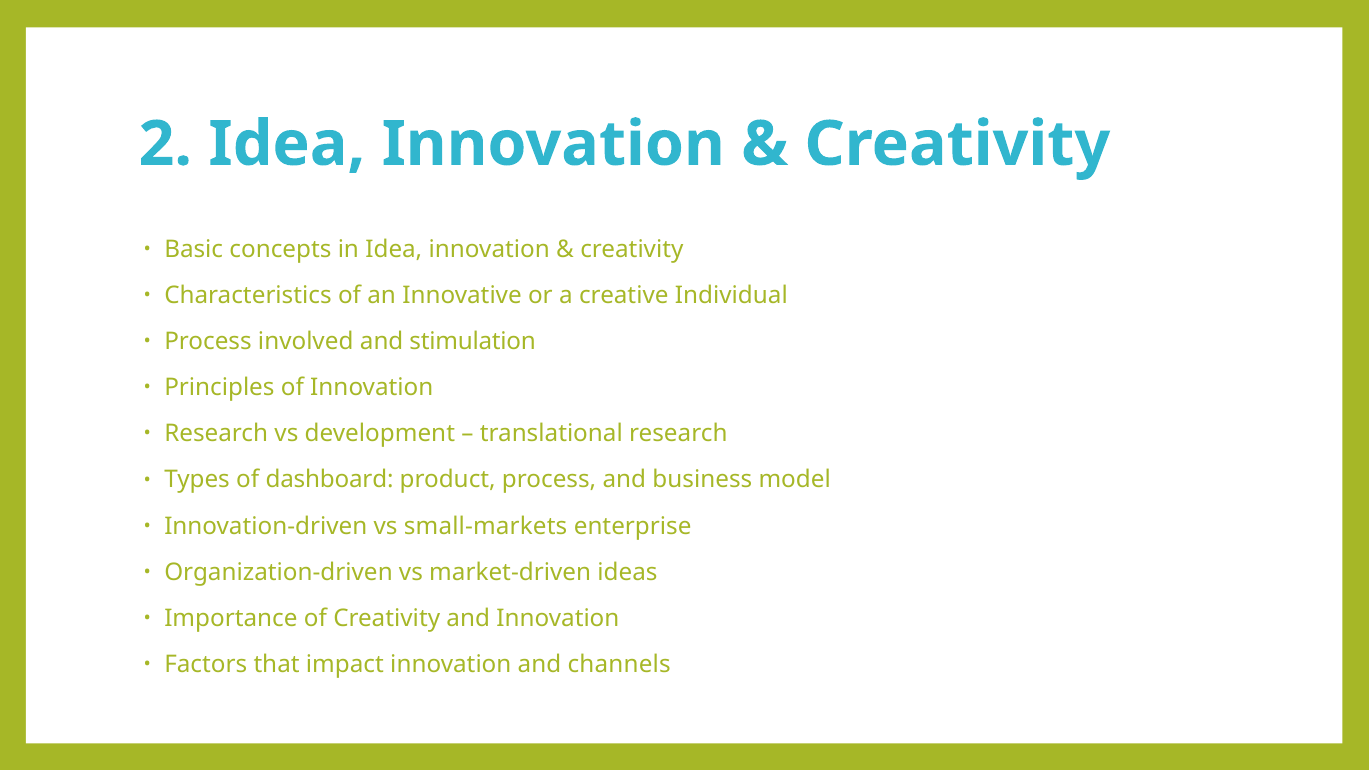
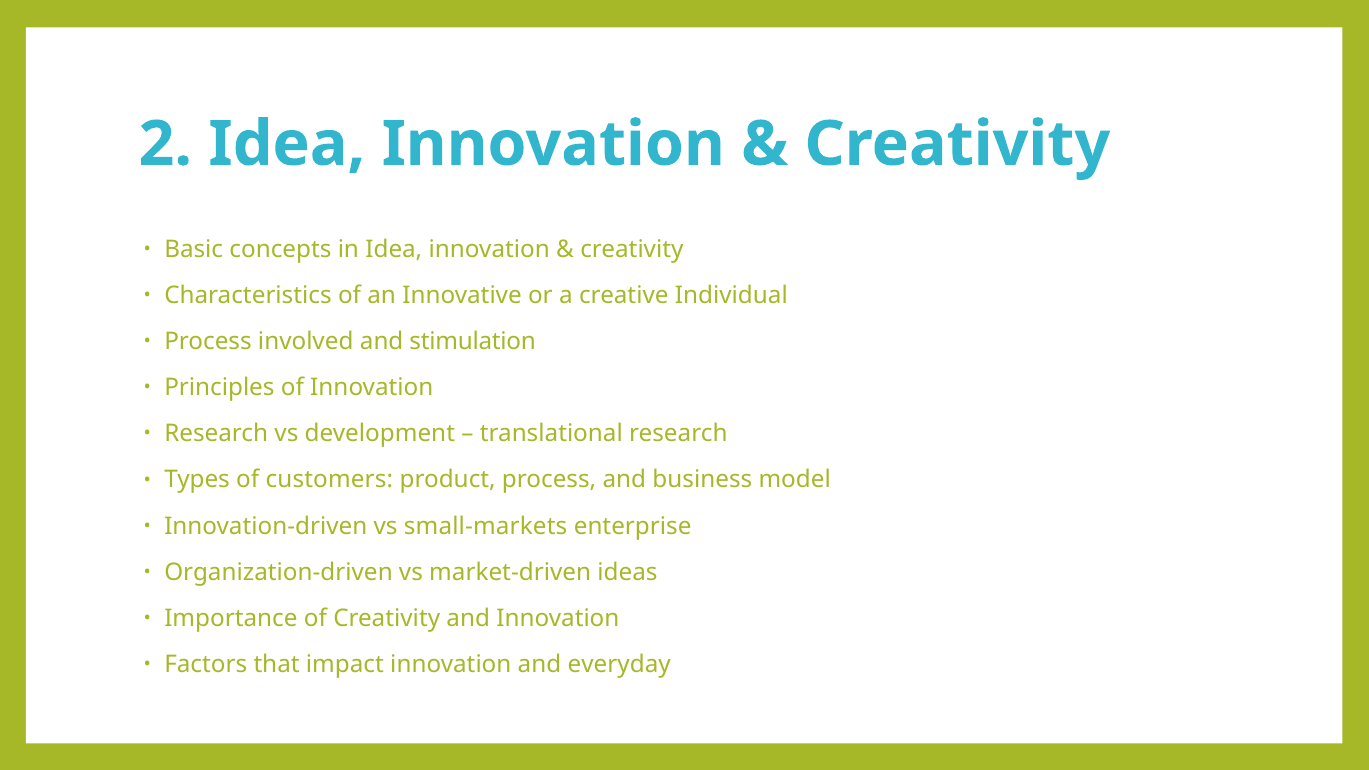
dashboard: dashboard -> customers
channels: channels -> everyday
